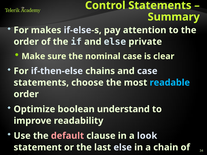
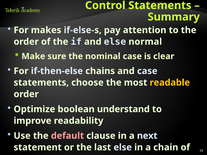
private: private -> normal
readable colour: light blue -> yellow
look: look -> next
